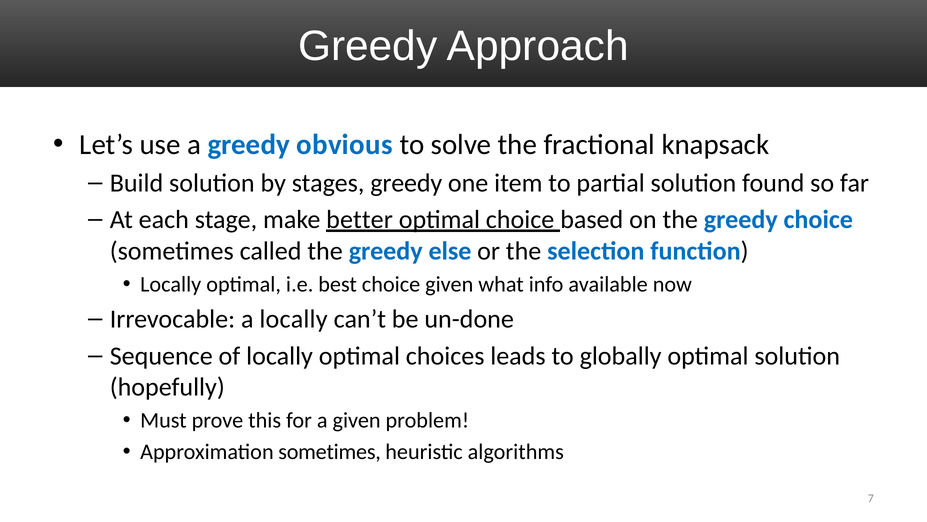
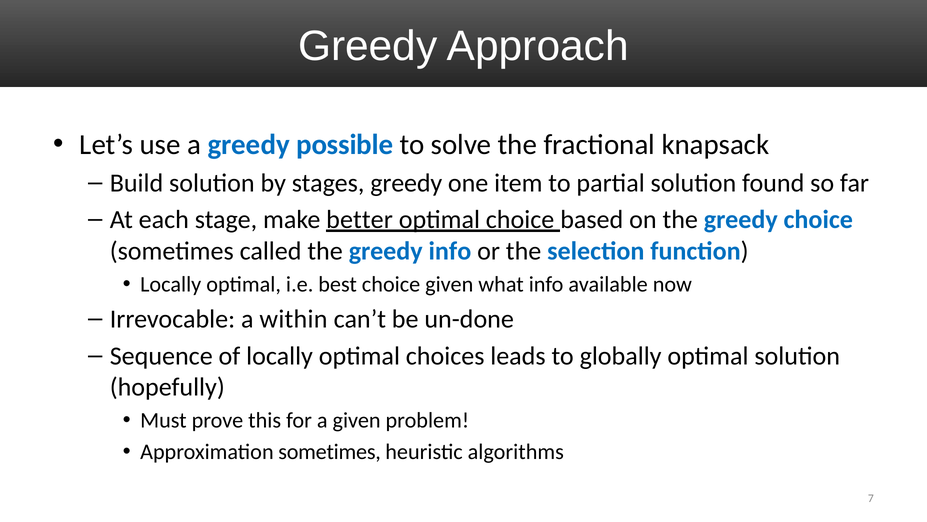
obvious: obvious -> possible
greedy else: else -> info
a locally: locally -> within
